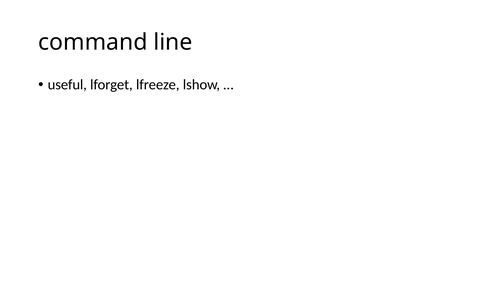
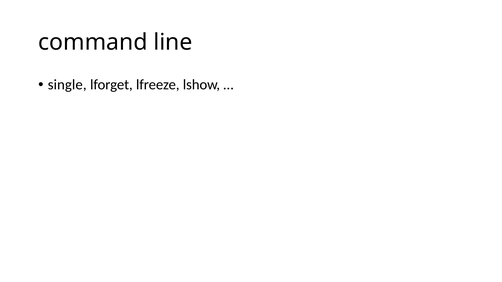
useful: useful -> single
